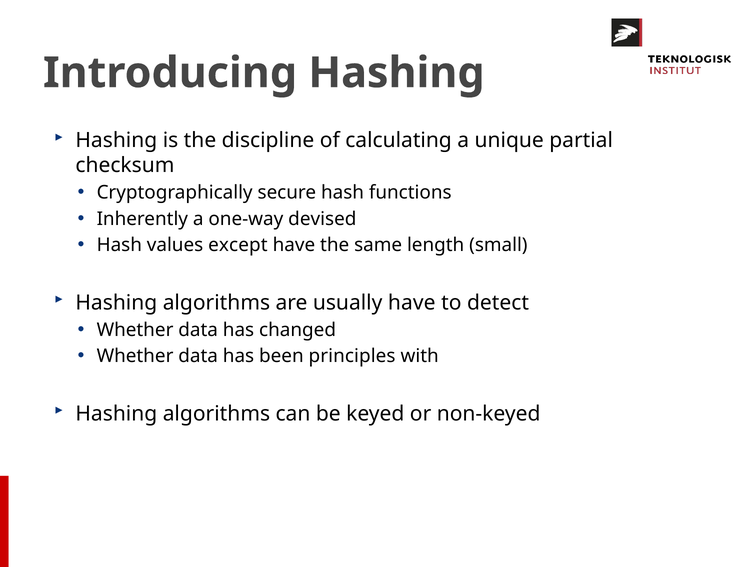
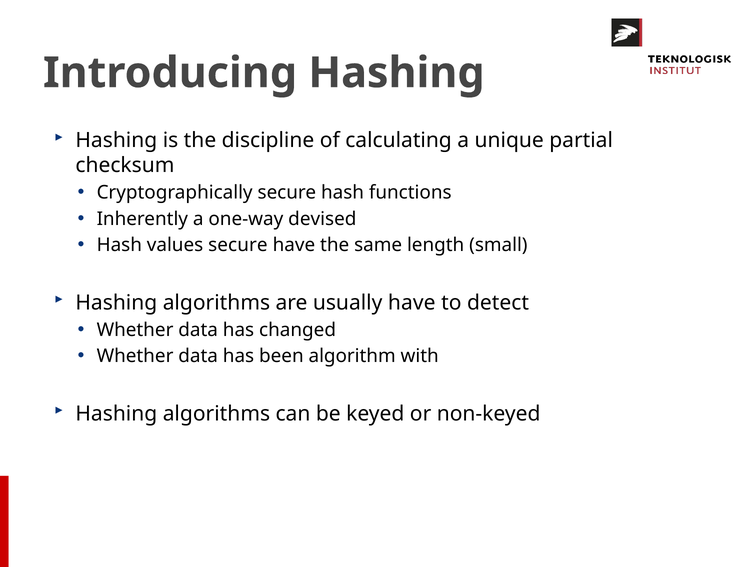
values except: except -> secure
principles: principles -> algorithm
